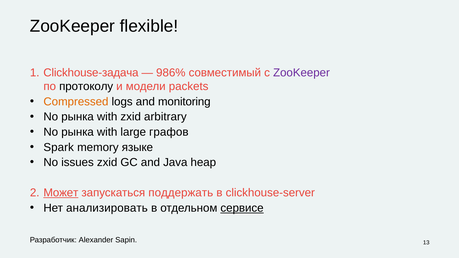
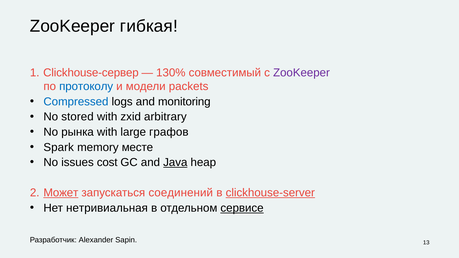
flexible: flexible -> гибкая
Clickhouse-задача: Clickhouse-задача -> Clickhouse-сервер
986%: 986% -> 130%
протоколу colour: black -> blue
Compressed colour: orange -> blue
рынка at (77, 117): рынка -> stored
языке: языке -> месте
issues zxid: zxid -> cost
Java underline: none -> present
поддержать: поддержать -> соединений
clickhouse-server underline: none -> present
анализировать: анализировать -> нетривиальная
